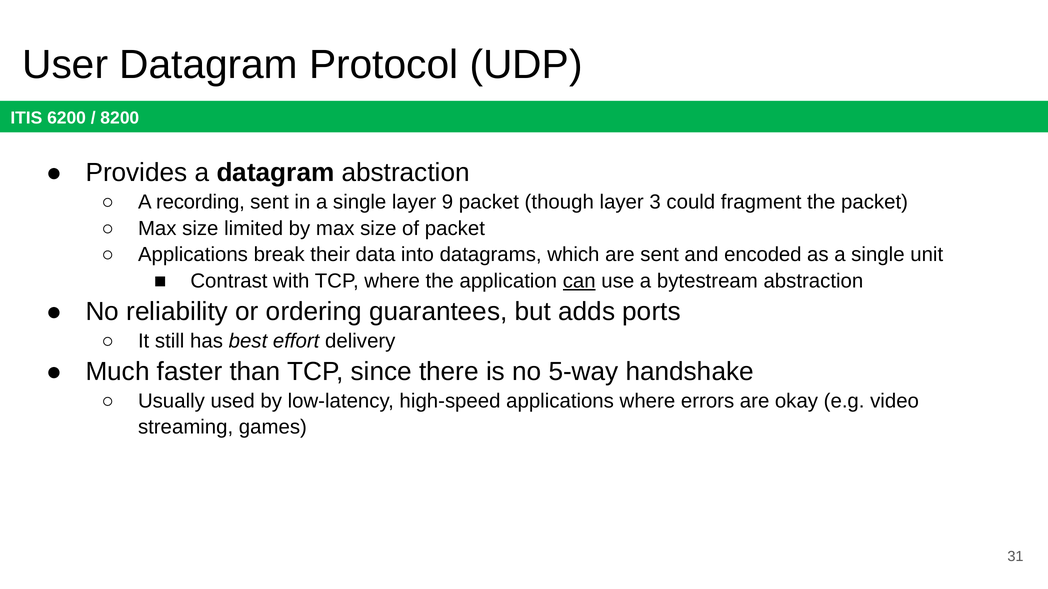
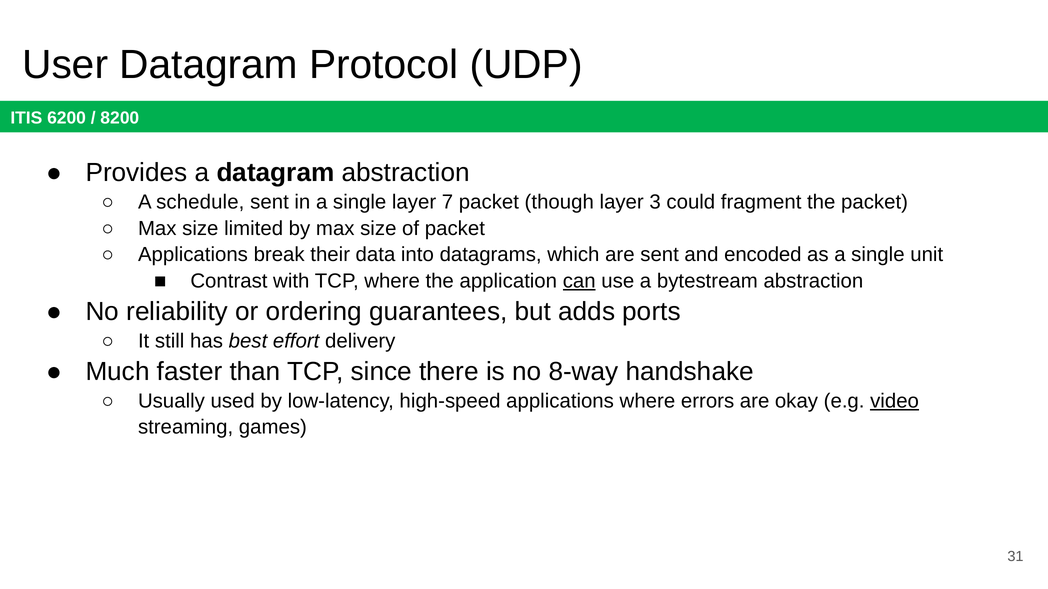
recording: recording -> schedule
9: 9 -> 7
5-way: 5-way -> 8-way
video underline: none -> present
